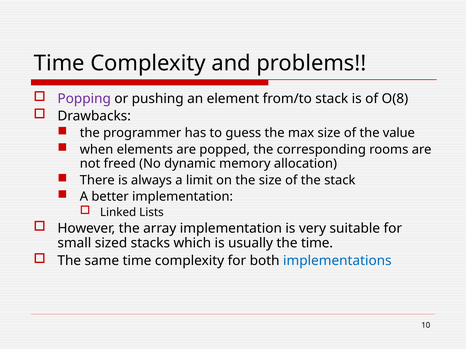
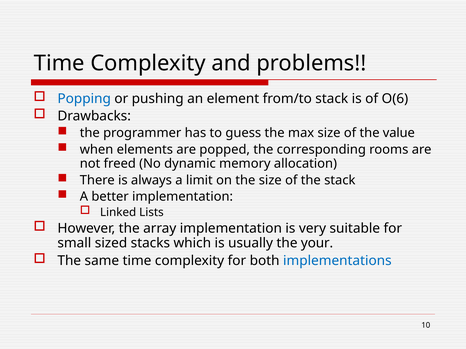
Popping colour: purple -> blue
O(8: O(8 -> O(6
the time: time -> your
